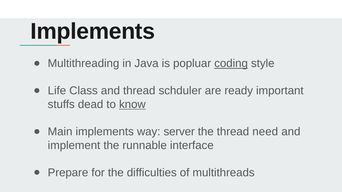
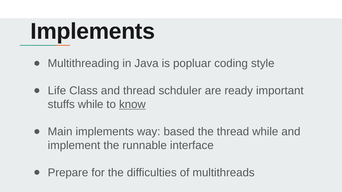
coding underline: present -> none
stuffs dead: dead -> while
server: server -> based
thread need: need -> while
